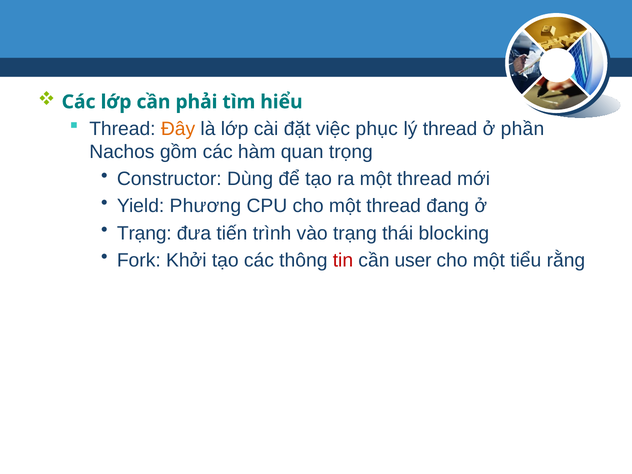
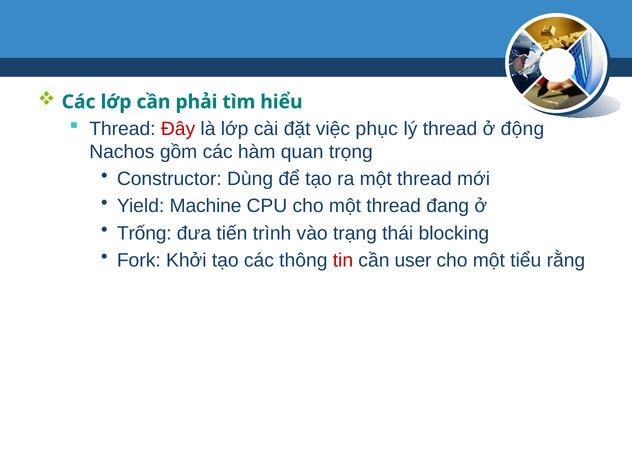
Đây colour: orange -> red
phần: phần -> động
Phương: Phương -> Machine
Trạng at (144, 233): Trạng -> Trống
